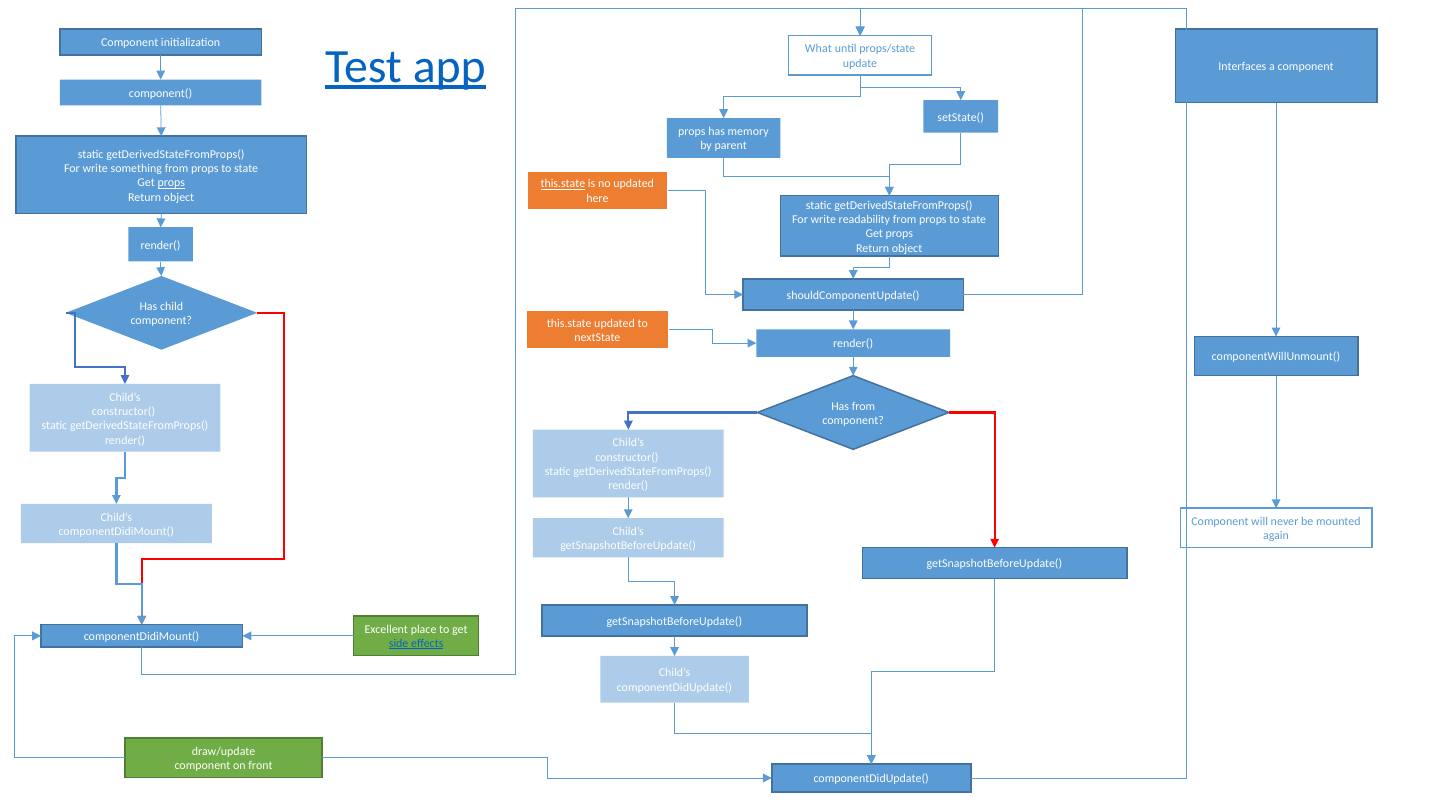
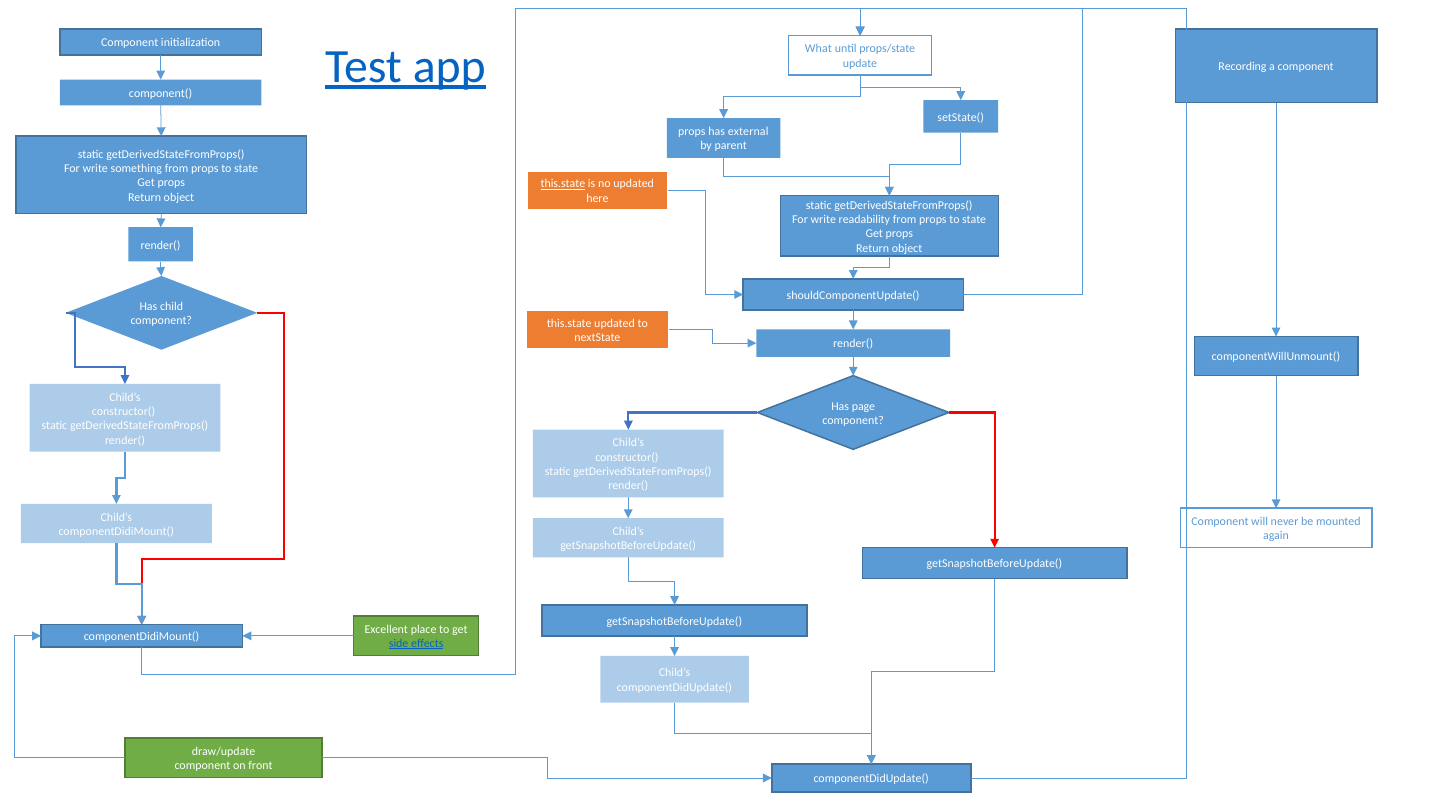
Interfaces: Interfaces -> Recording
memory: memory -> external
props at (171, 183) underline: present -> none
Has from: from -> page
